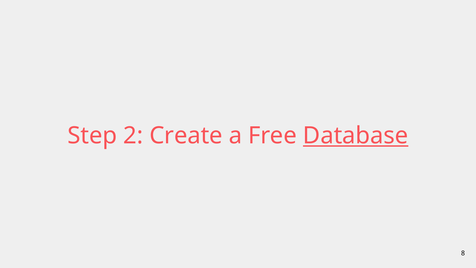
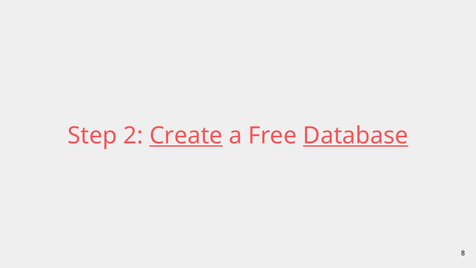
Create underline: none -> present
